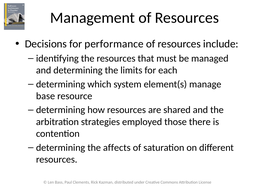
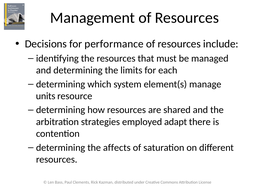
base: base -> units
those: those -> adapt
